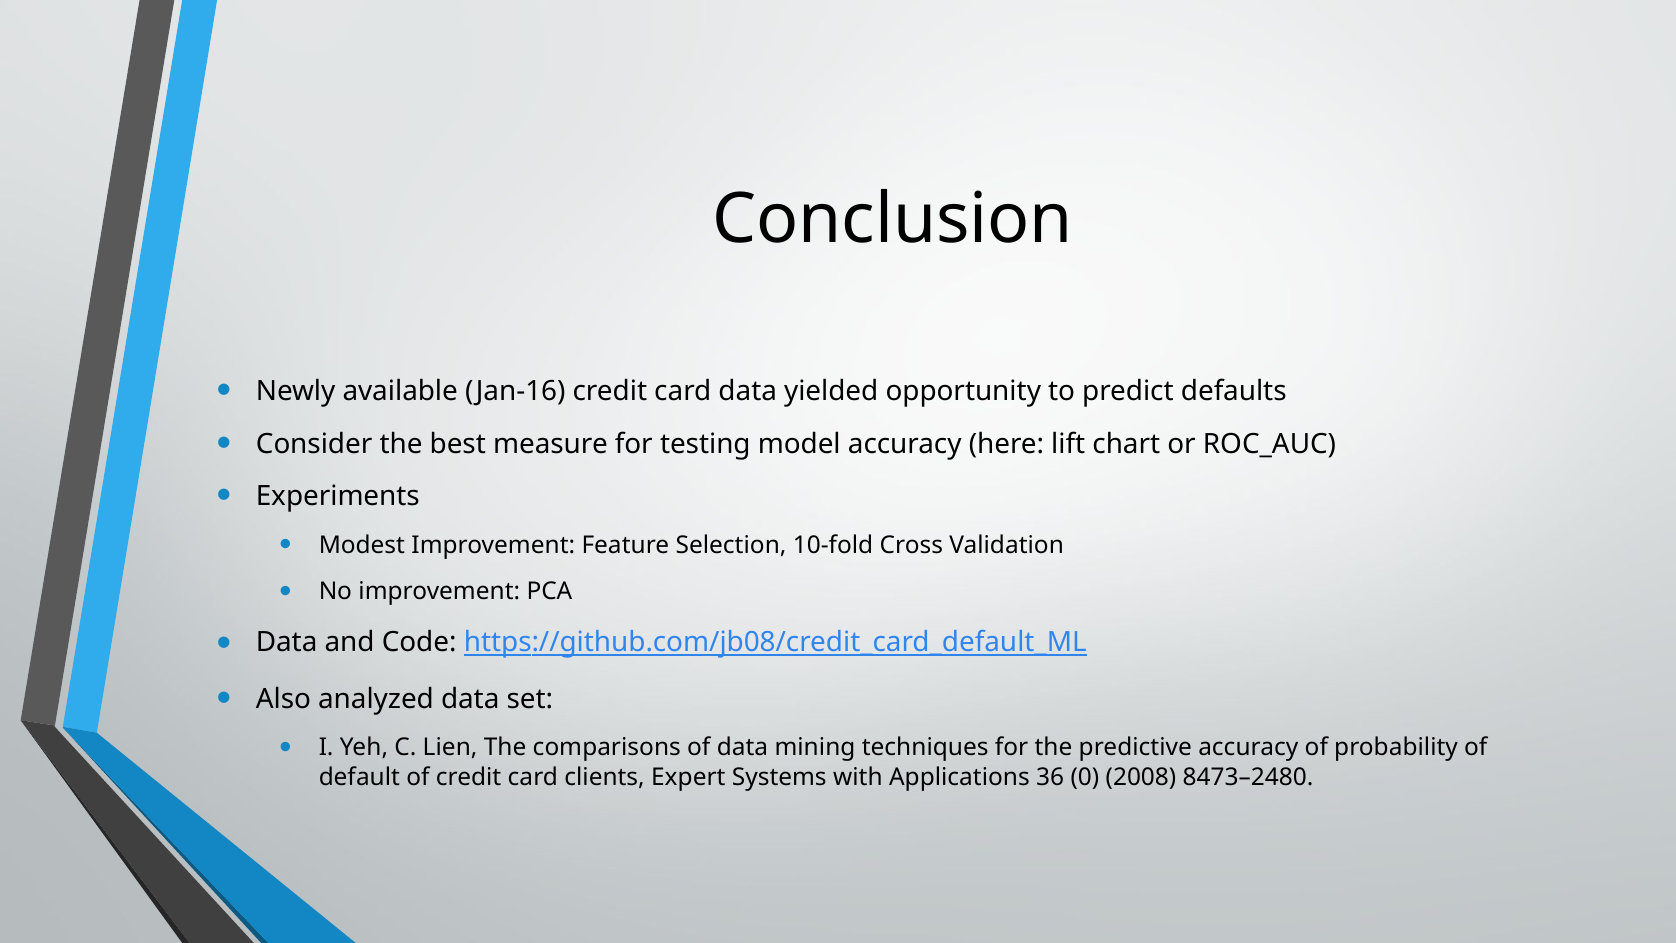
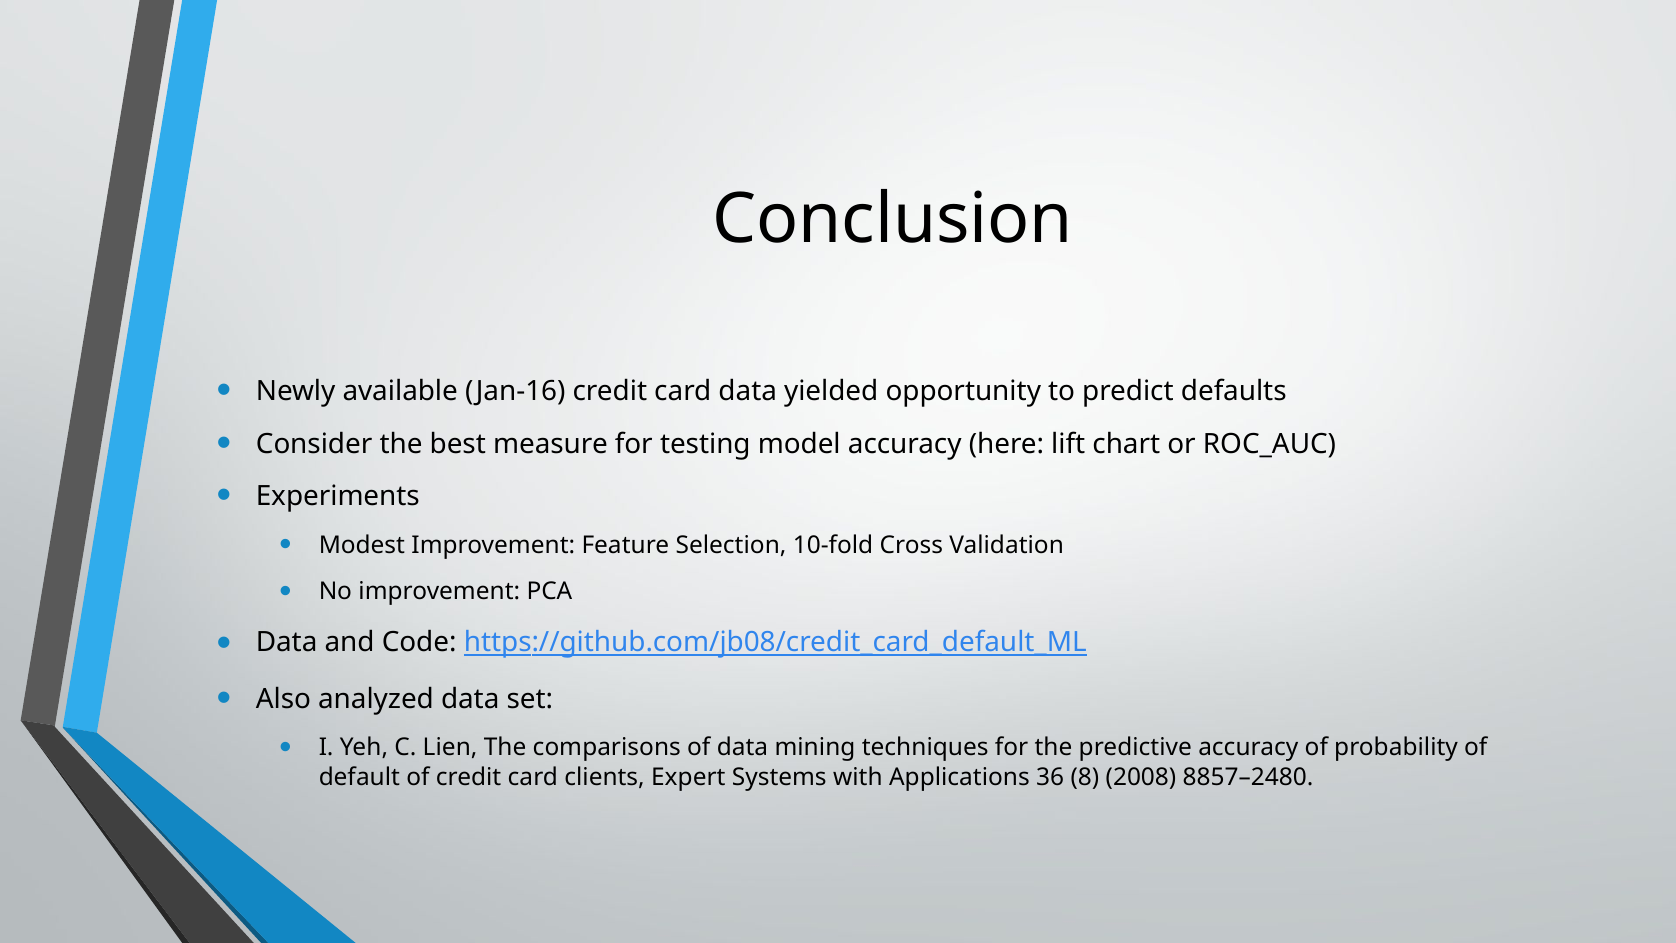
0: 0 -> 8
8473–2480: 8473–2480 -> 8857–2480
